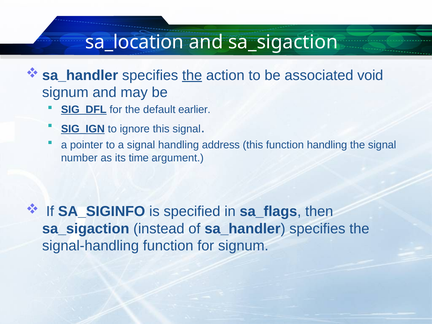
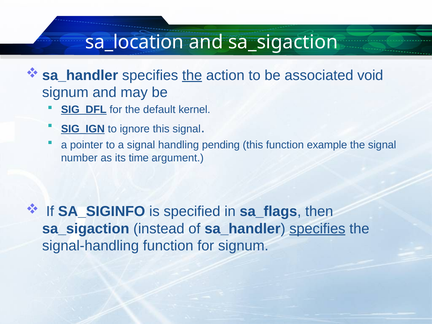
earlier: earlier -> kernel
address: address -> pending
function handling: handling -> example
specifies at (317, 229) underline: none -> present
